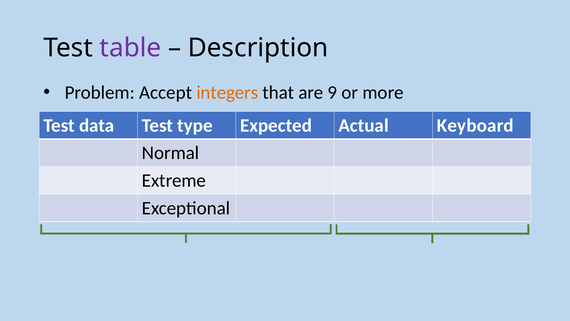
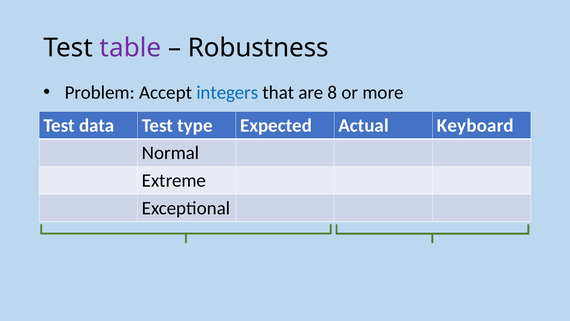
Description: Description -> Robustness
integers colour: orange -> blue
9: 9 -> 8
